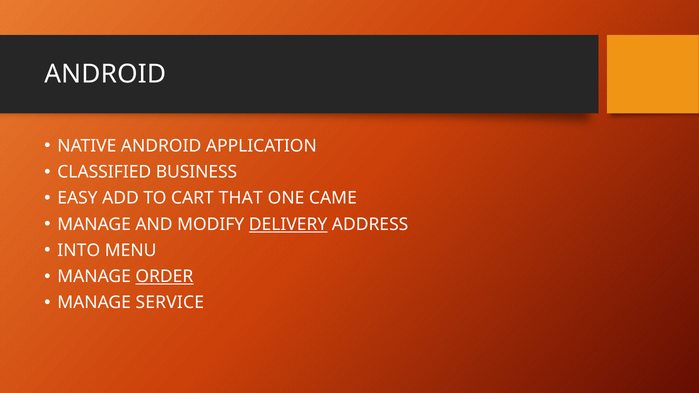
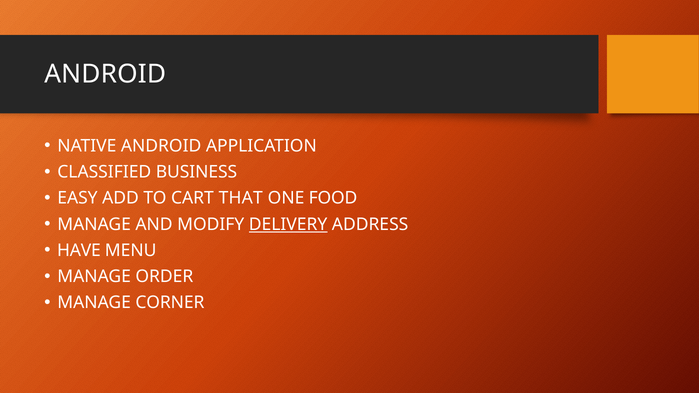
CAME: CAME -> FOOD
INTO: INTO -> HAVE
ORDER underline: present -> none
SERVICE: SERVICE -> CORNER
